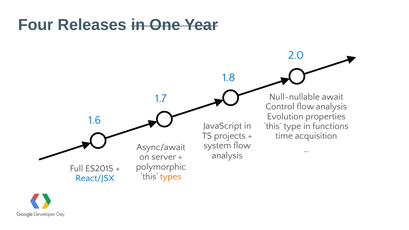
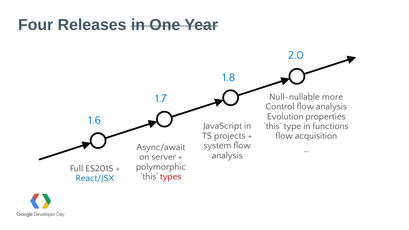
await: await -> more
time at (284, 136): time -> flow
types colour: orange -> red
